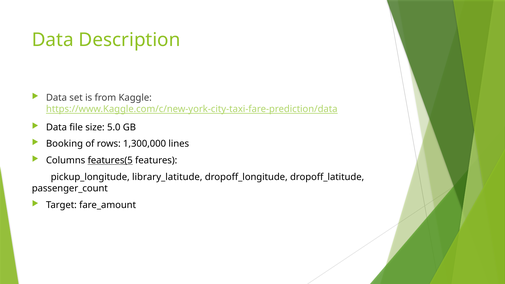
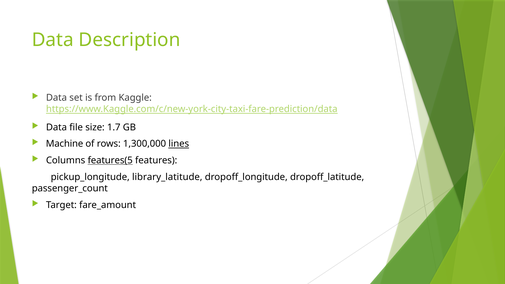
5.0: 5.0 -> 1.7
Booking: Booking -> Machine
lines underline: none -> present
